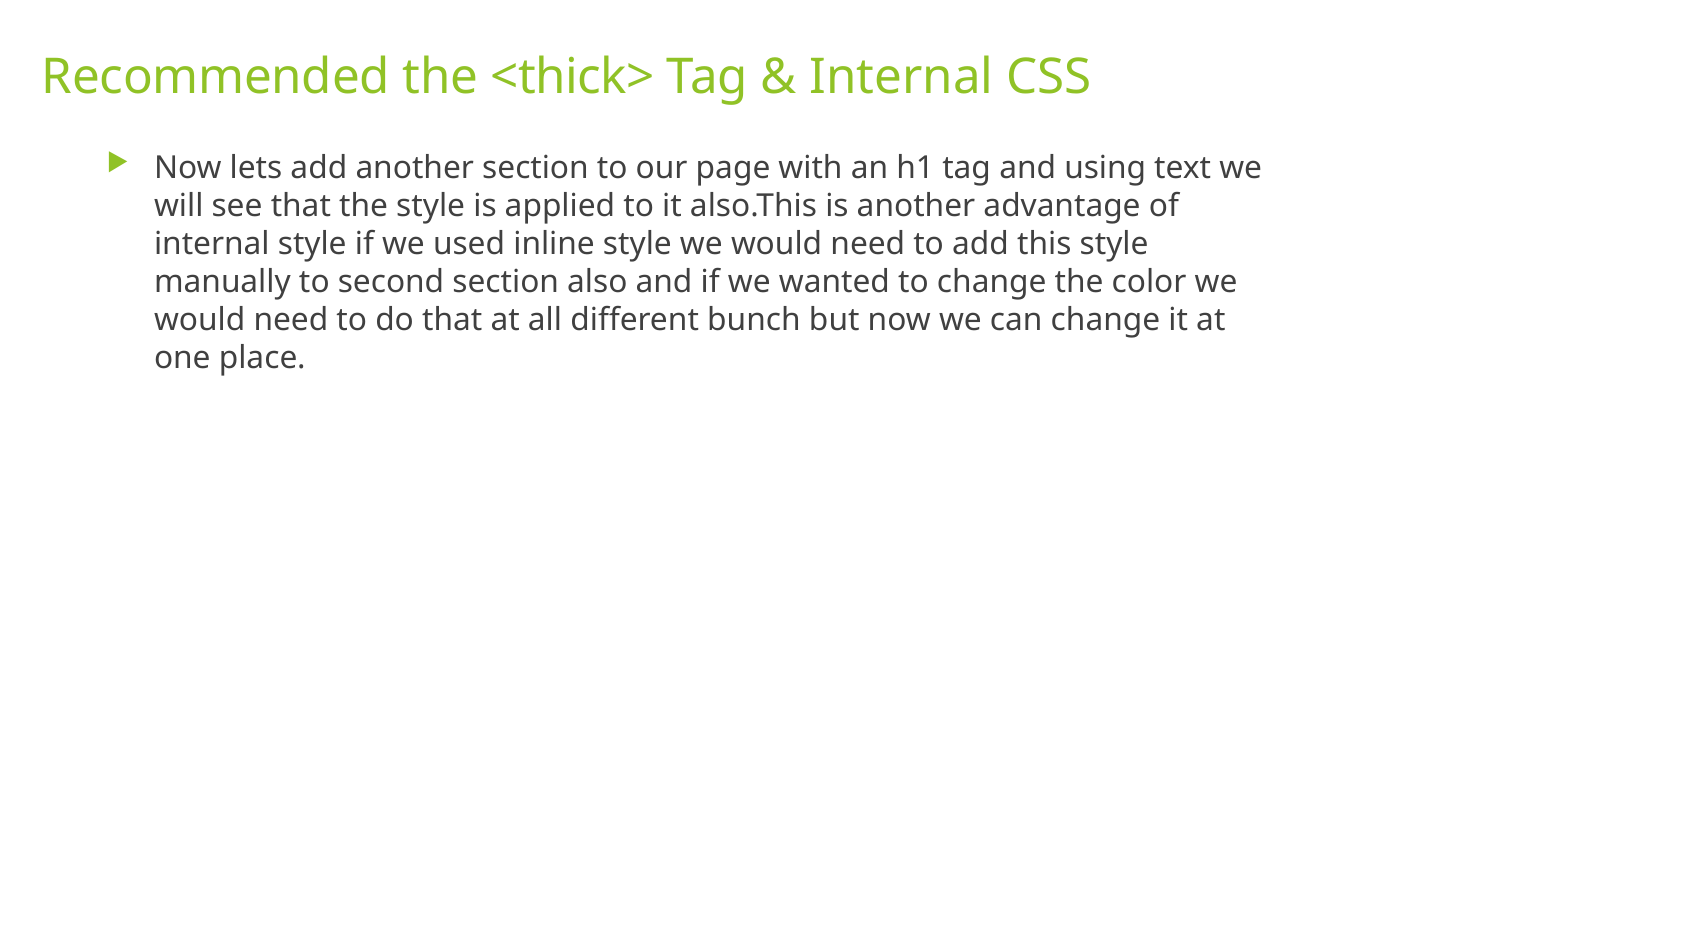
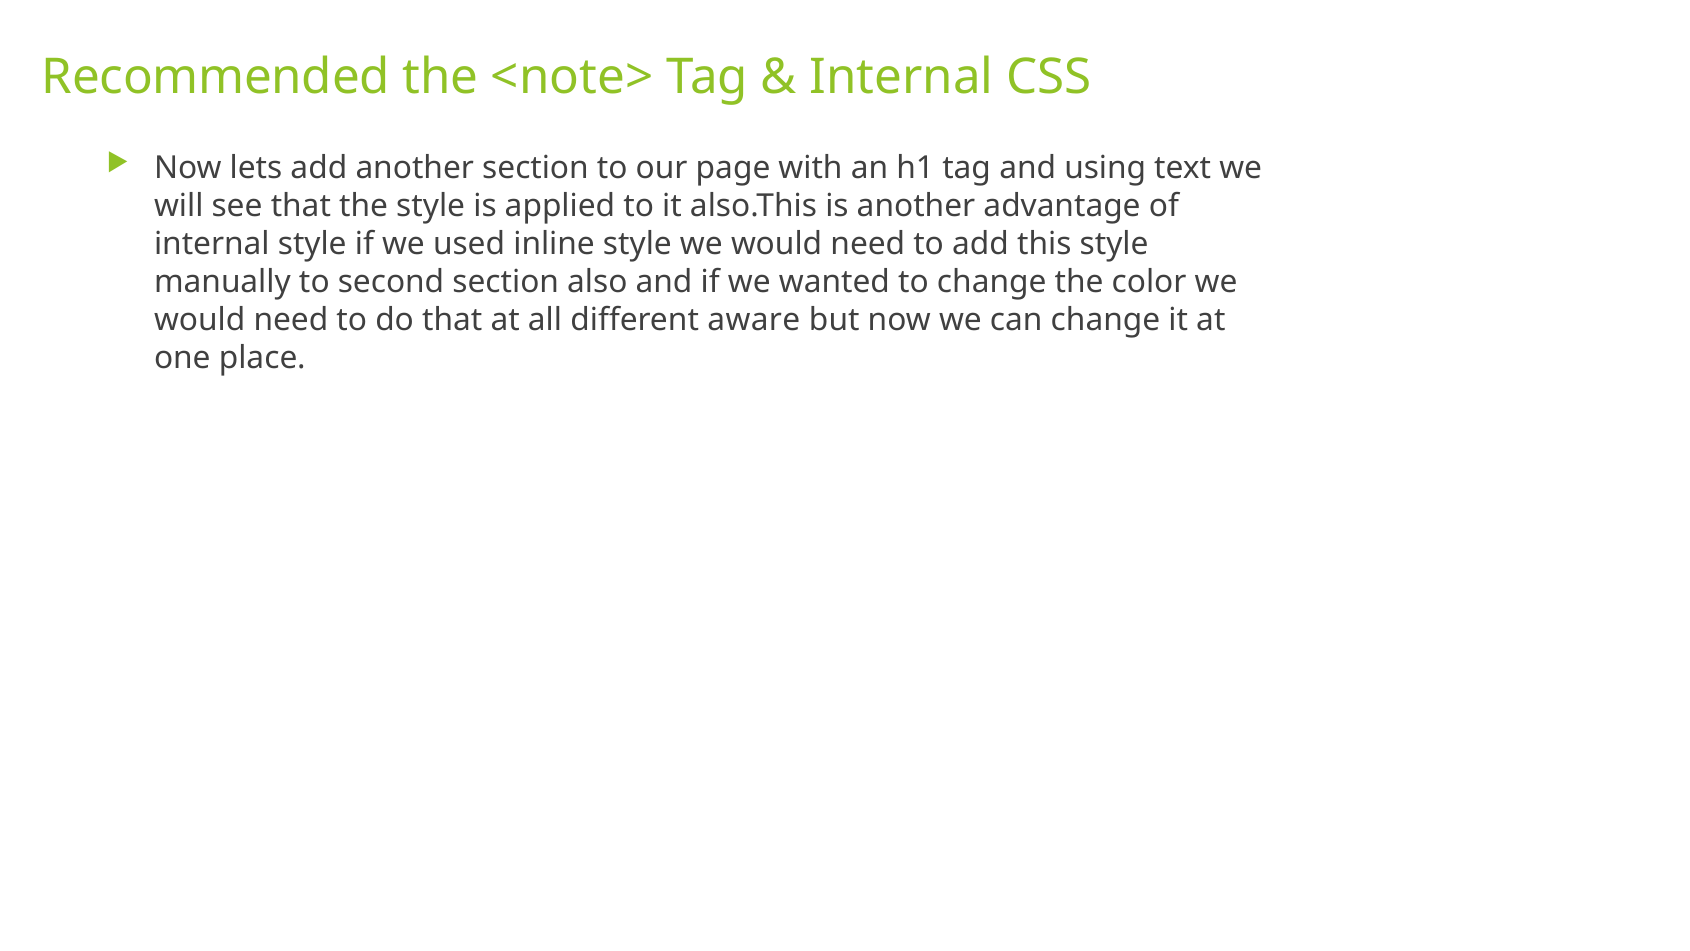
<thick>: <thick> -> <note>
bunch: bunch -> aware
